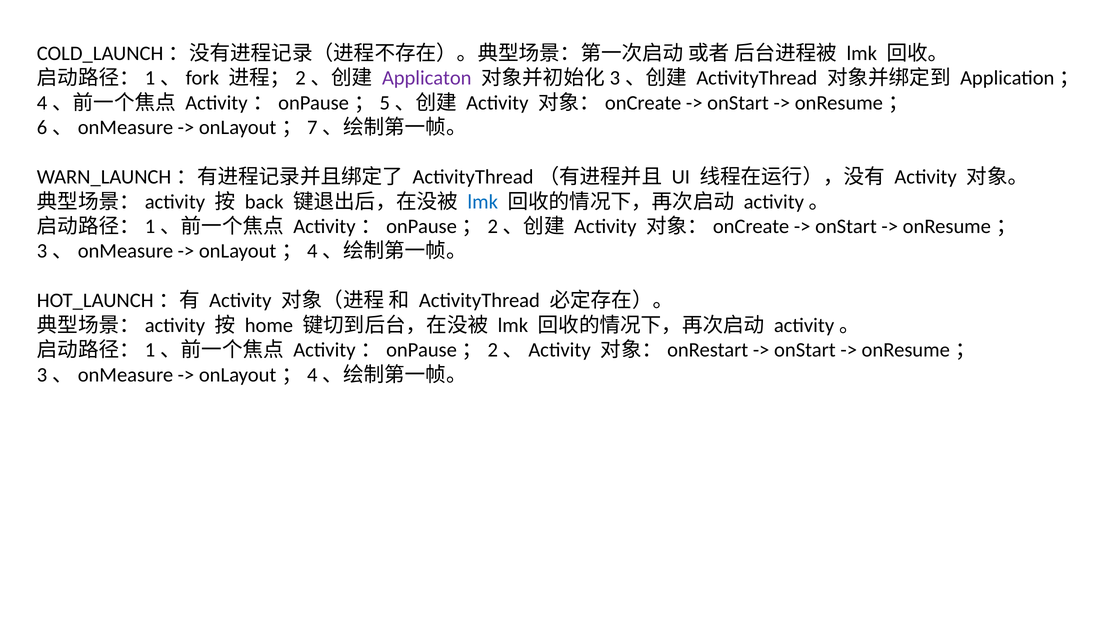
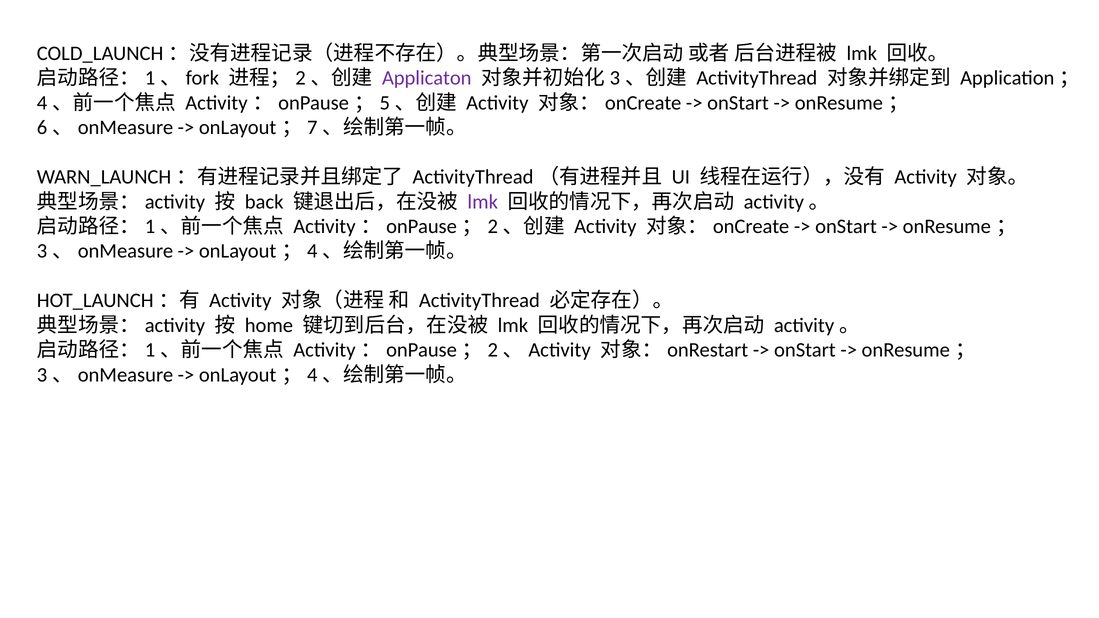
lmk at (483, 202) colour: blue -> purple
